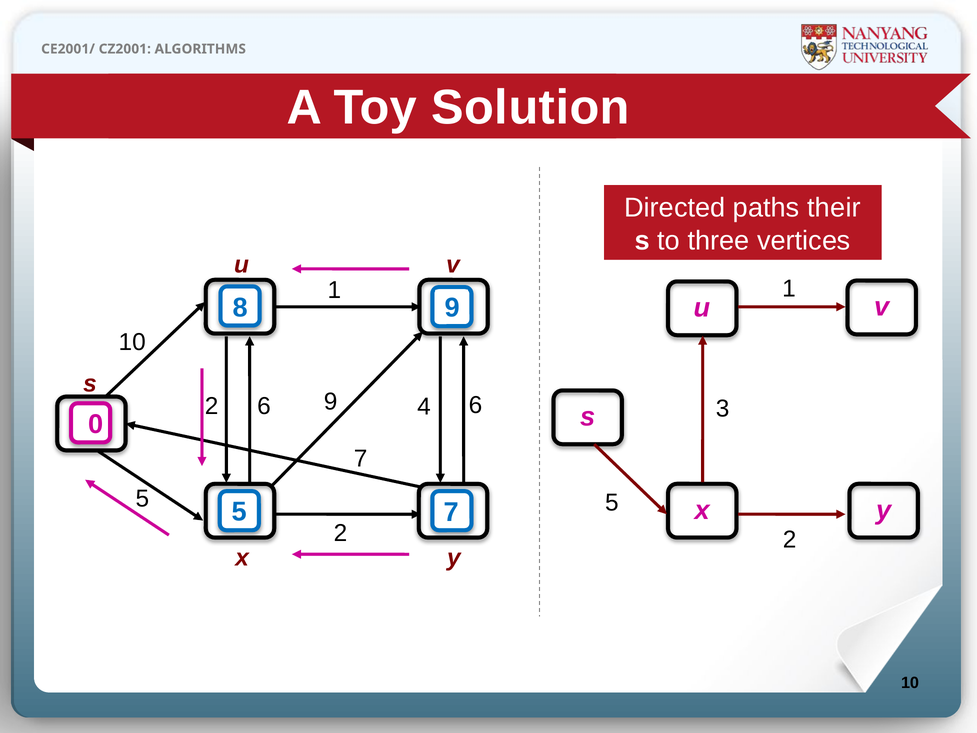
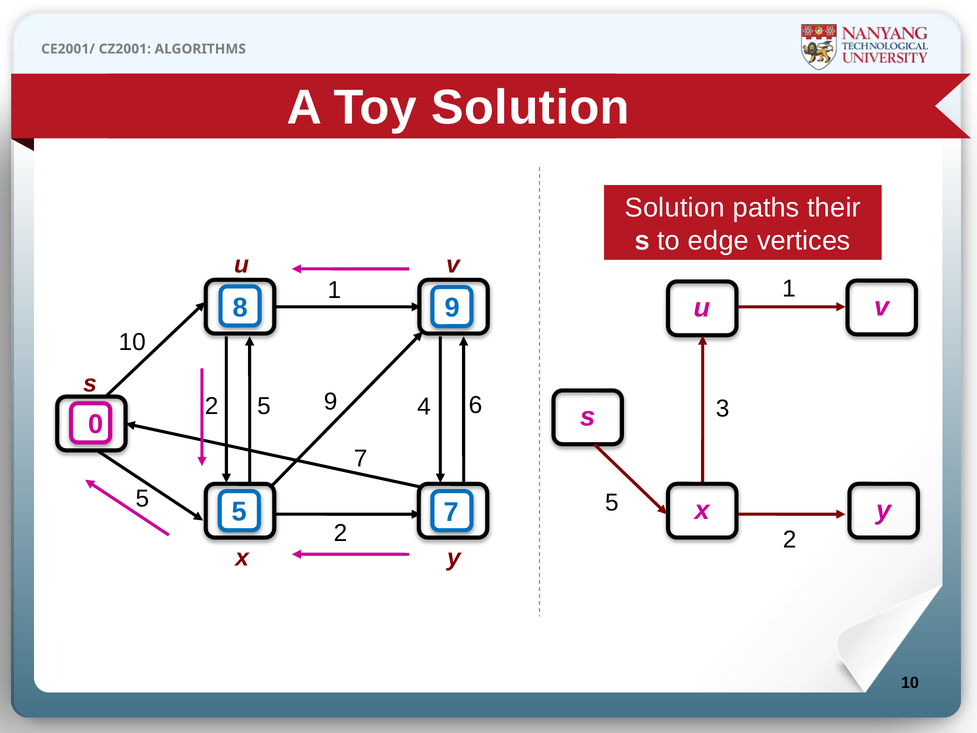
Directed at (675, 208): Directed -> Solution
three: three -> edge
2 6: 6 -> 5
